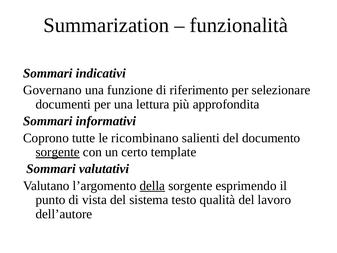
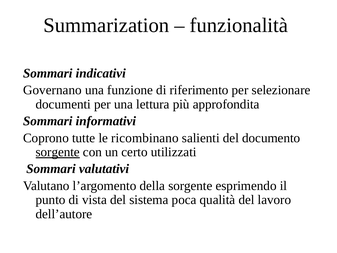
template: template -> utilizzati
della underline: present -> none
testo: testo -> poca
